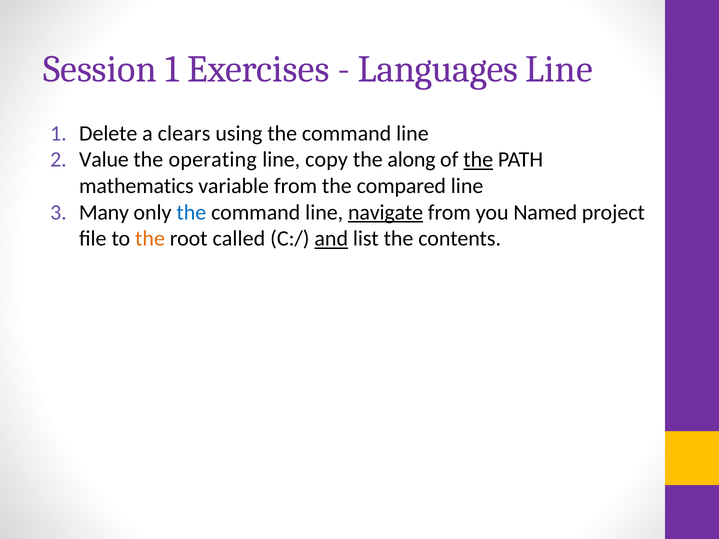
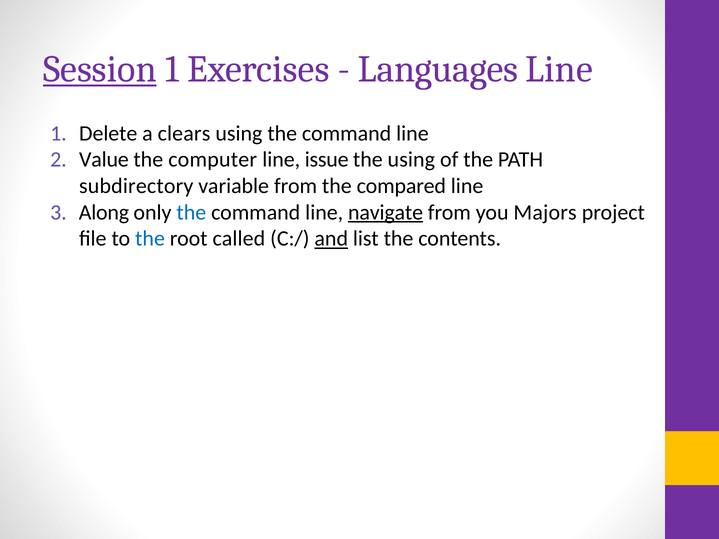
Session underline: none -> present
operating: operating -> computer
copy: copy -> issue
the along: along -> using
the at (478, 160) underline: present -> none
mathematics: mathematics -> subdirectory
Many: Many -> Along
Named: Named -> Majors
the at (150, 239) colour: orange -> blue
